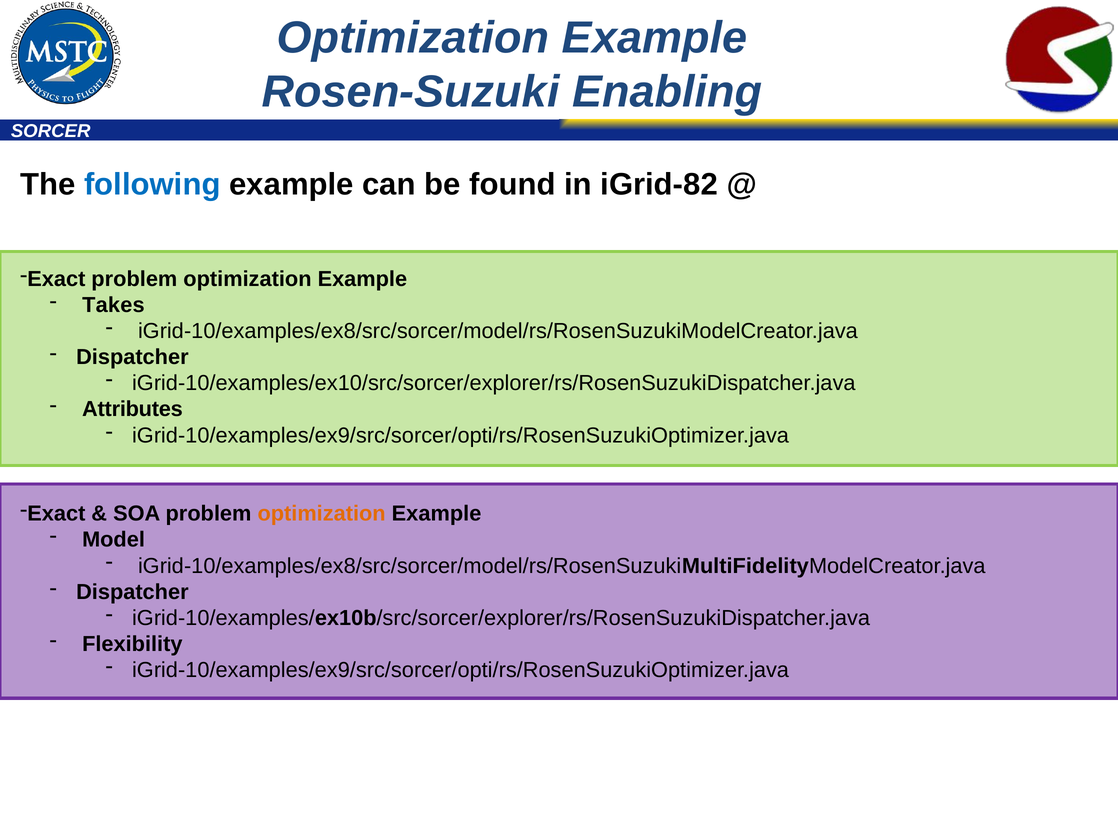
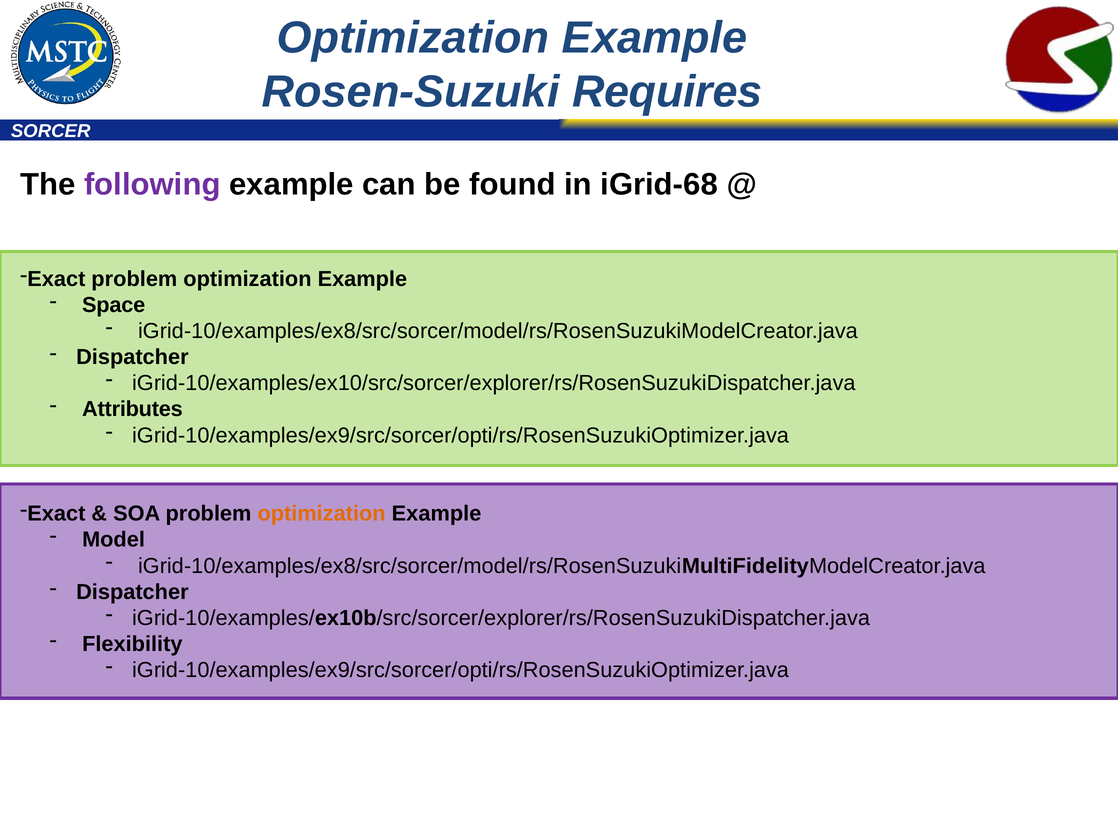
Enabling: Enabling -> Requires
following colour: blue -> purple
iGrid-82: iGrid-82 -> iGrid-68
Takes: Takes -> Space
